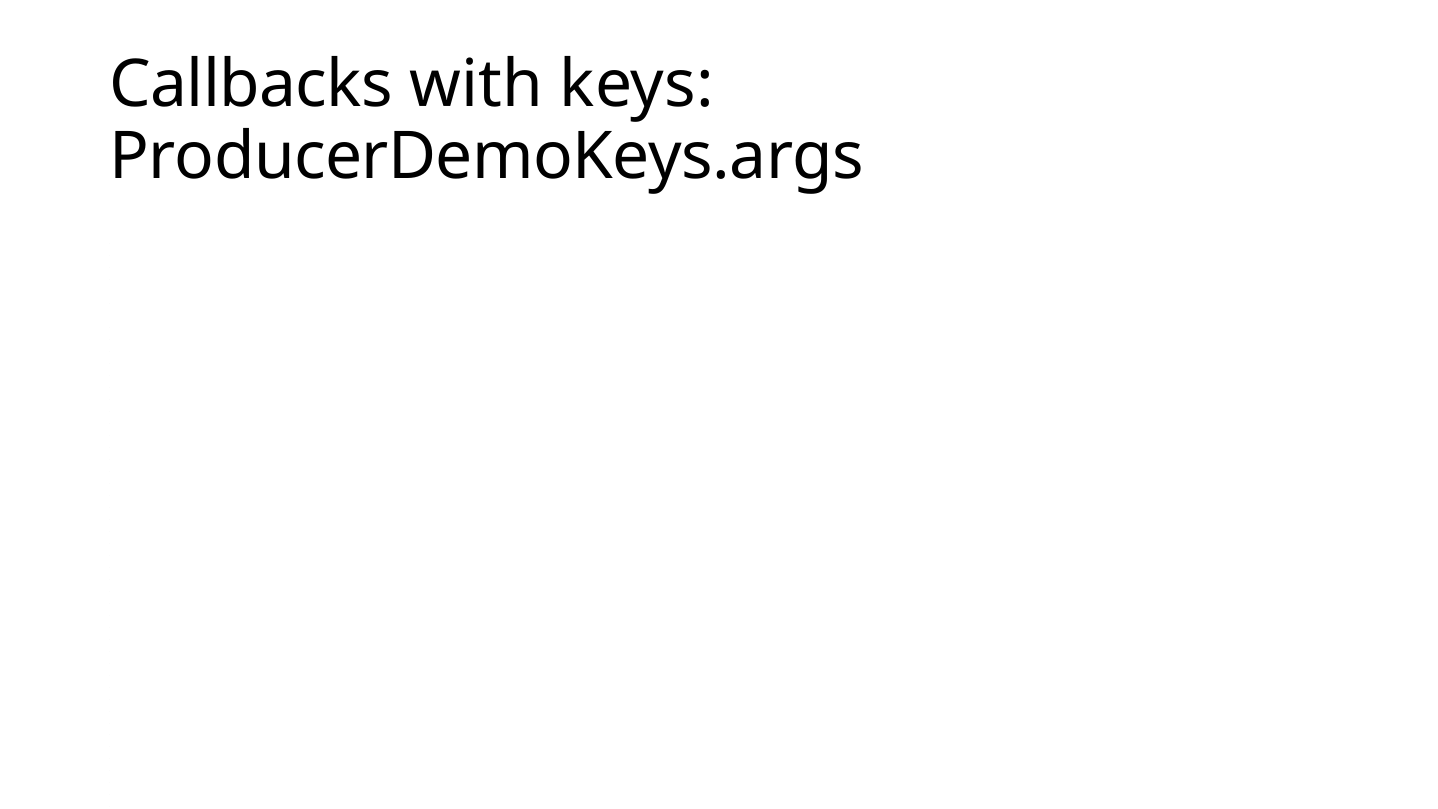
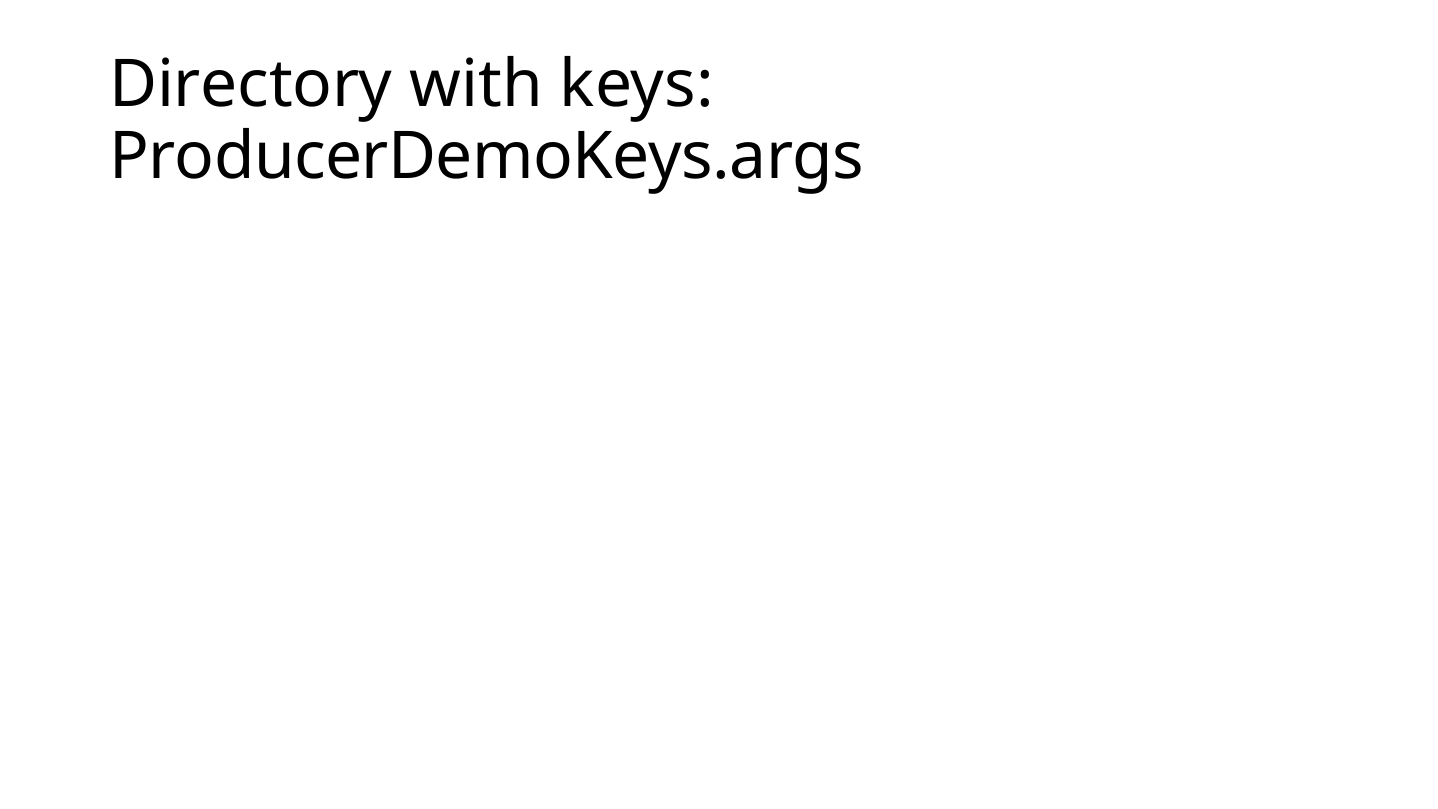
Callbacks: Callbacks -> Directory
